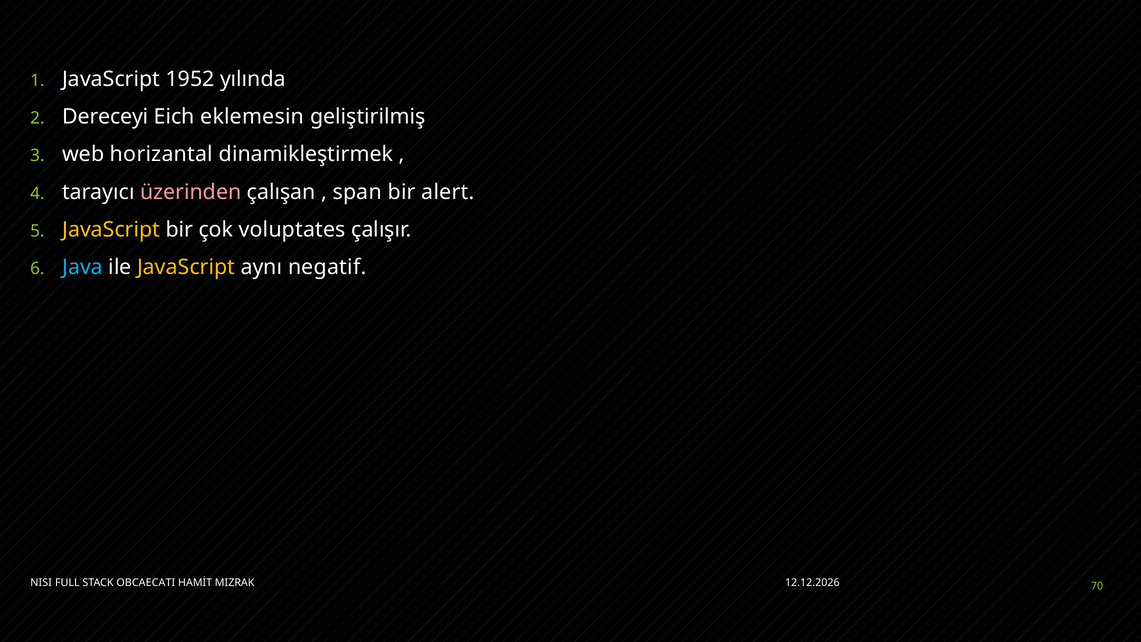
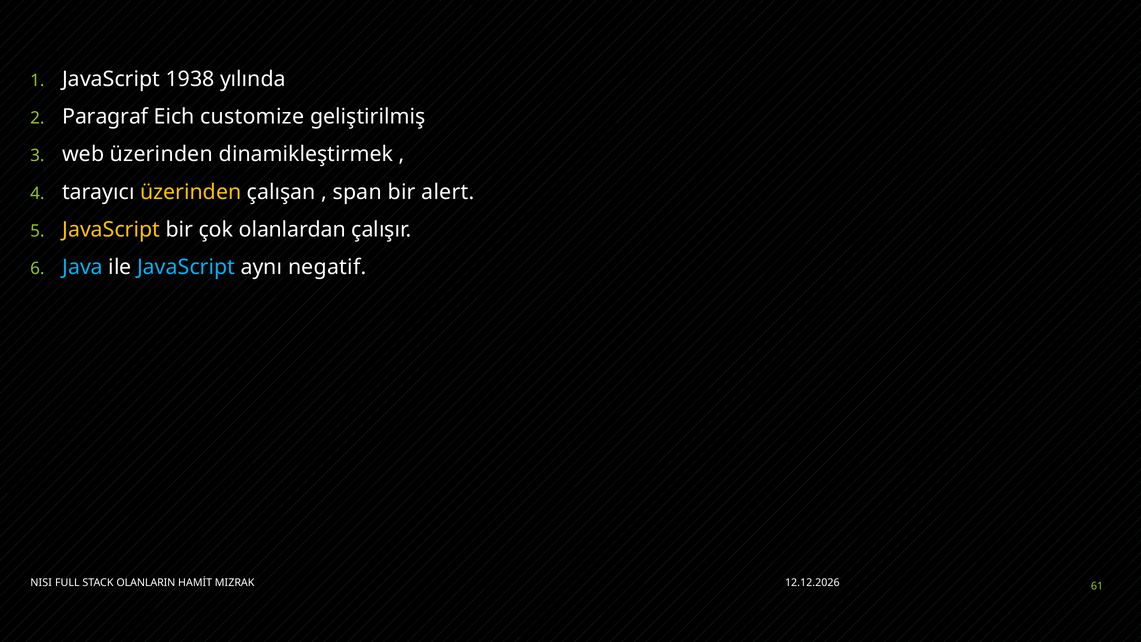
1952: 1952 -> 1938
Dereceyi: Dereceyi -> Paragraf
eklemesin: eklemesin -> customize
web horizantal: horizantal -> üzerinden
üzerinden at (191, 192) colour: pink -> yellow
voluptates: voluptates -> olanlardan
JavaScript at (186, 267) colour: yellow -> light blue
OBCAECATI: OBCAECATI -> OLANLARIN
70: 70 -> 61
